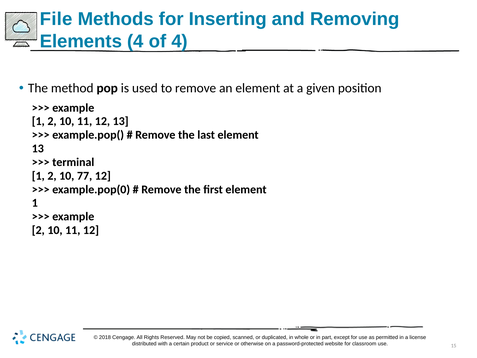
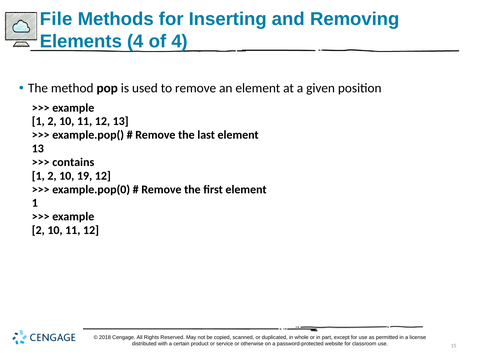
terminal: terminal -> contains
77: 77 -> 19
